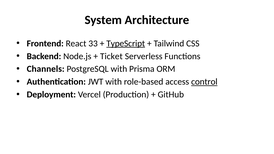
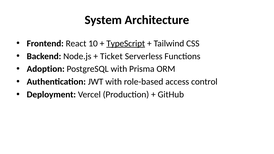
33: 33 -> 10
Channels: Channels -> Adoption
control underline: present -> none
